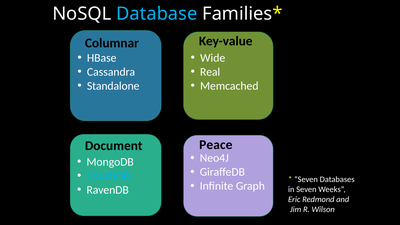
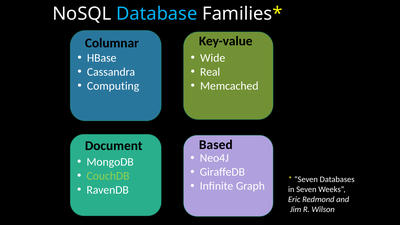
Standalone: Standalone -> Computing
Peace: Peace -> Based
CouchDB colour: light blue -> light green
